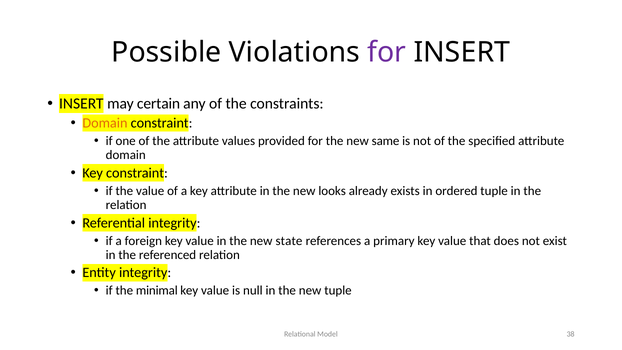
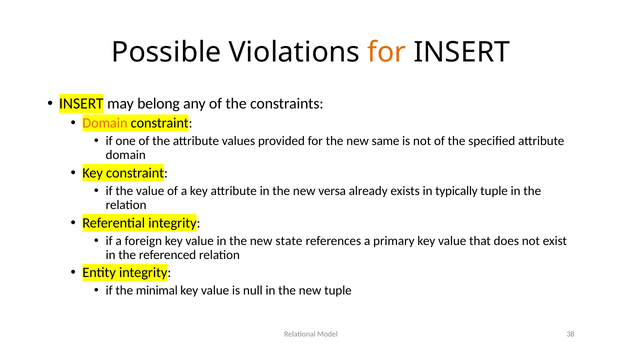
for at (387, 52) colour: purple -> orange
certain: certain -> belong
looks: looks -> versa
ordered: ordered -> typically
